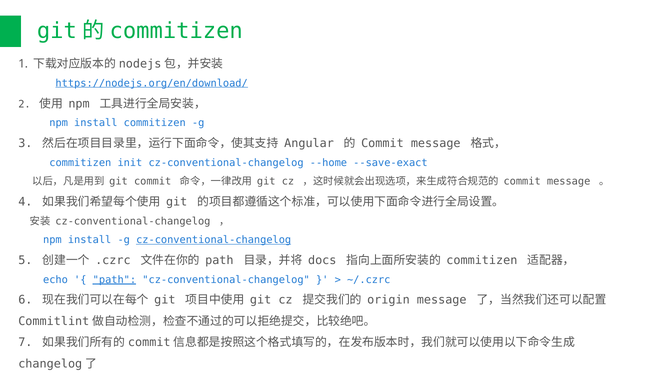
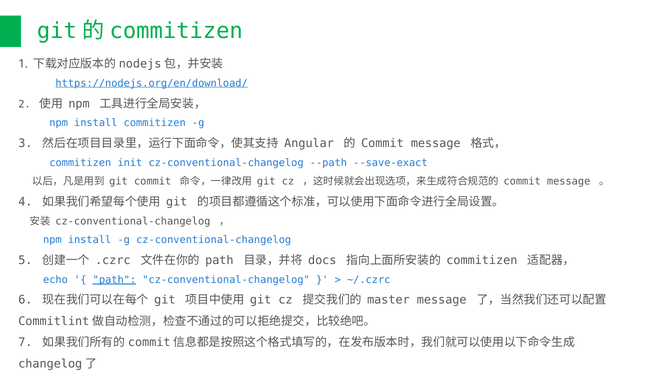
--home: --home -> --path
cz-conventional-changelog at (214, 240) underline: present -> none
origin: origin -> master
